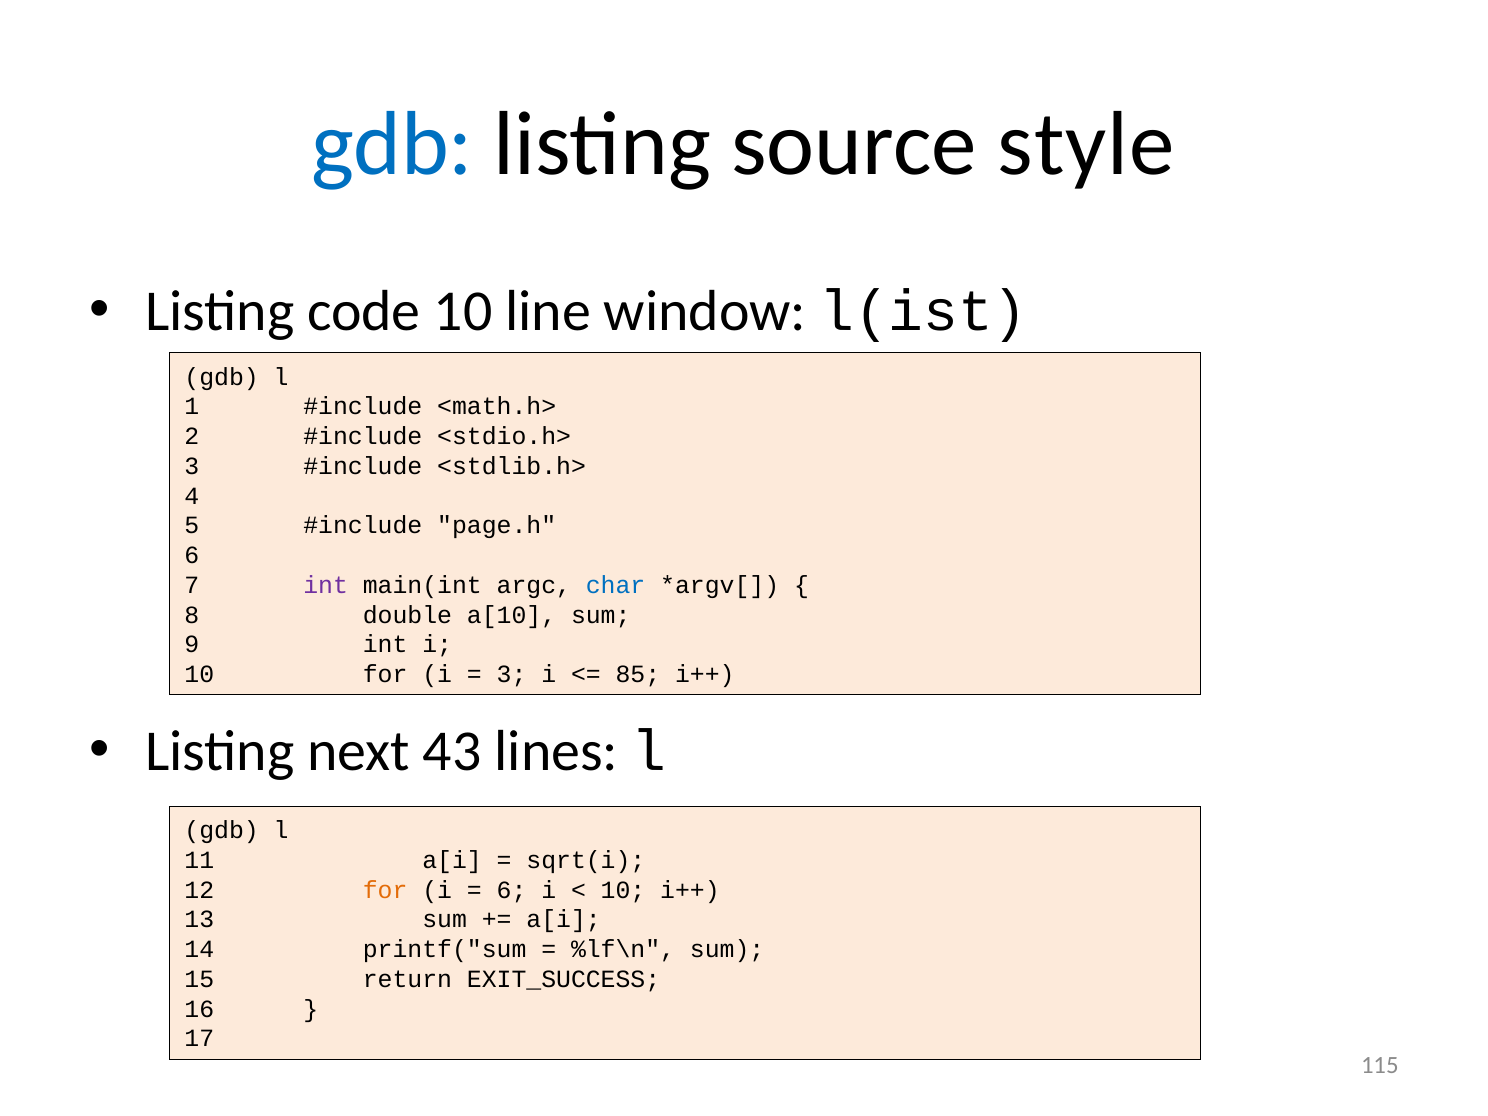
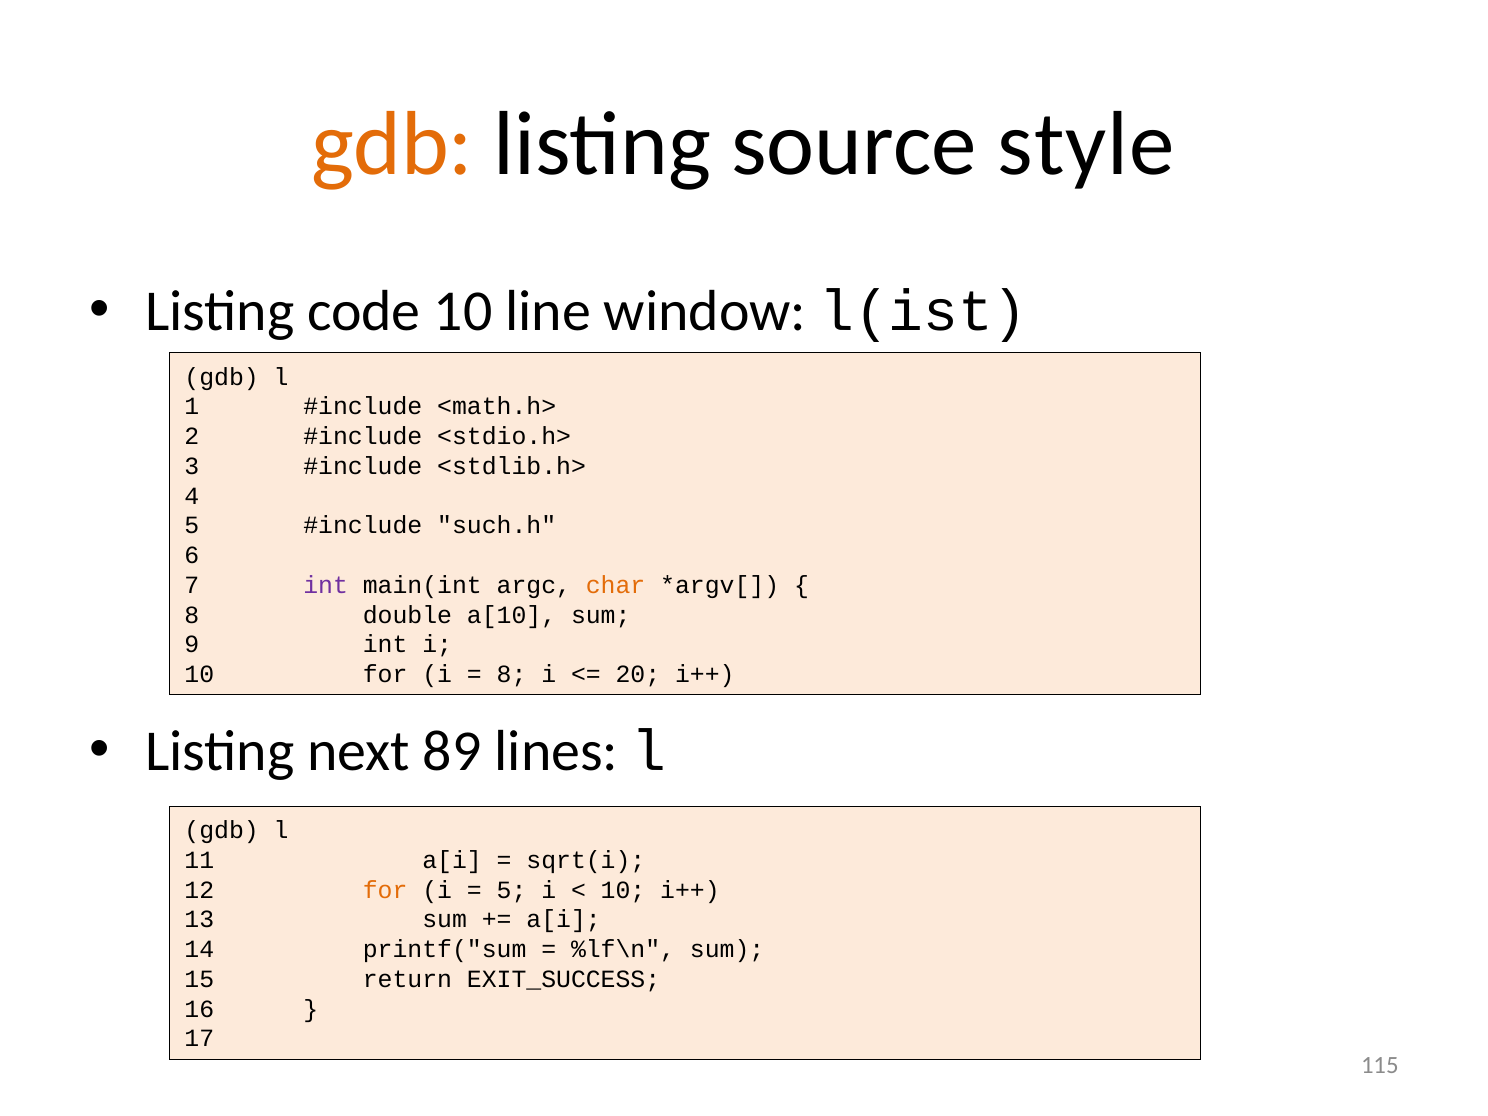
gdb at (392, 144) colour: blue -> orange
page.h: page.h -> such.h
char colour: blue -> orange
3 at (512, 674): 3 -> 8
85: 85 -> 20
43: 43 -> 89
6 at (512, 890): 6 -> 5
